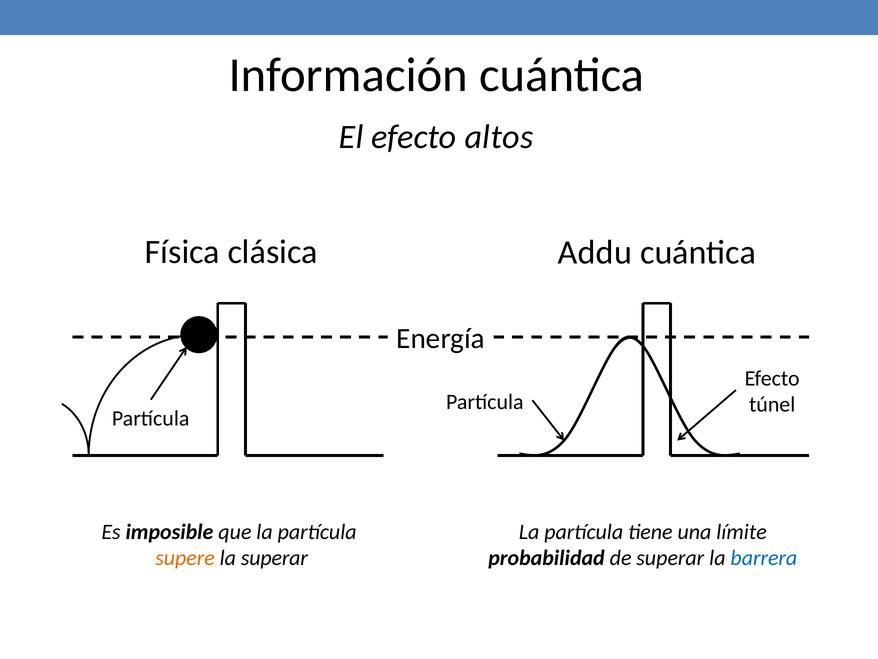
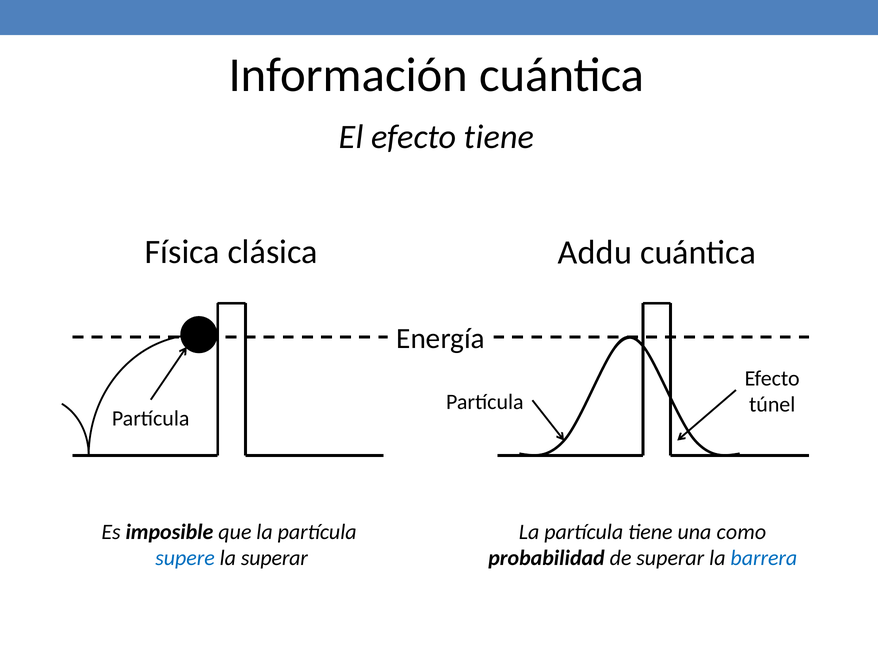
efecto altos: altos -> tiene
límite: límite -> como
supere colour: orange -> blue
